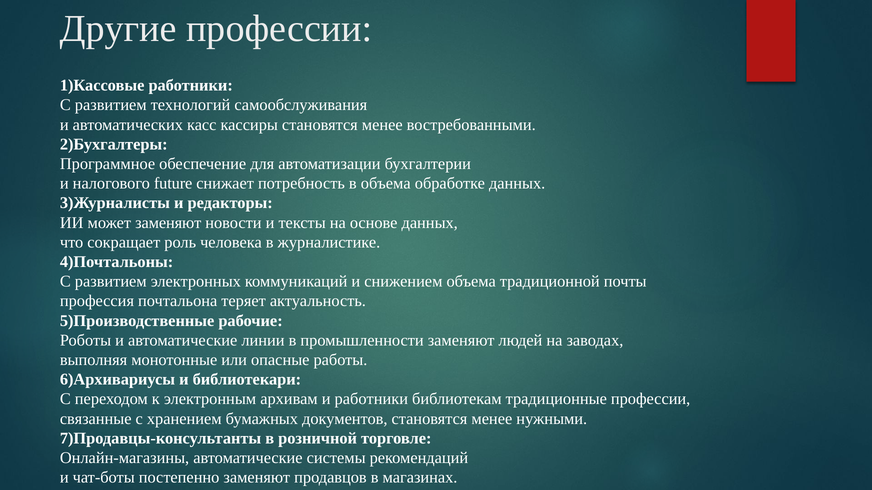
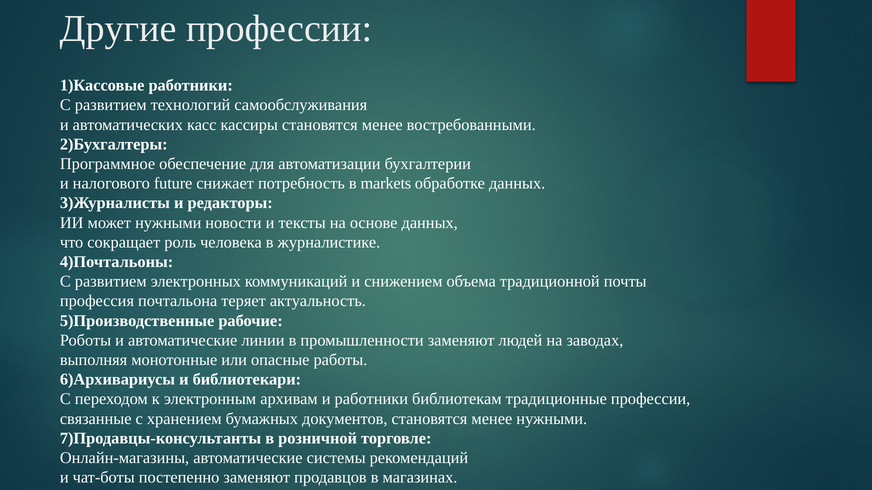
в объема: объема -> markets
может заменяют: заменяют -> нужными
